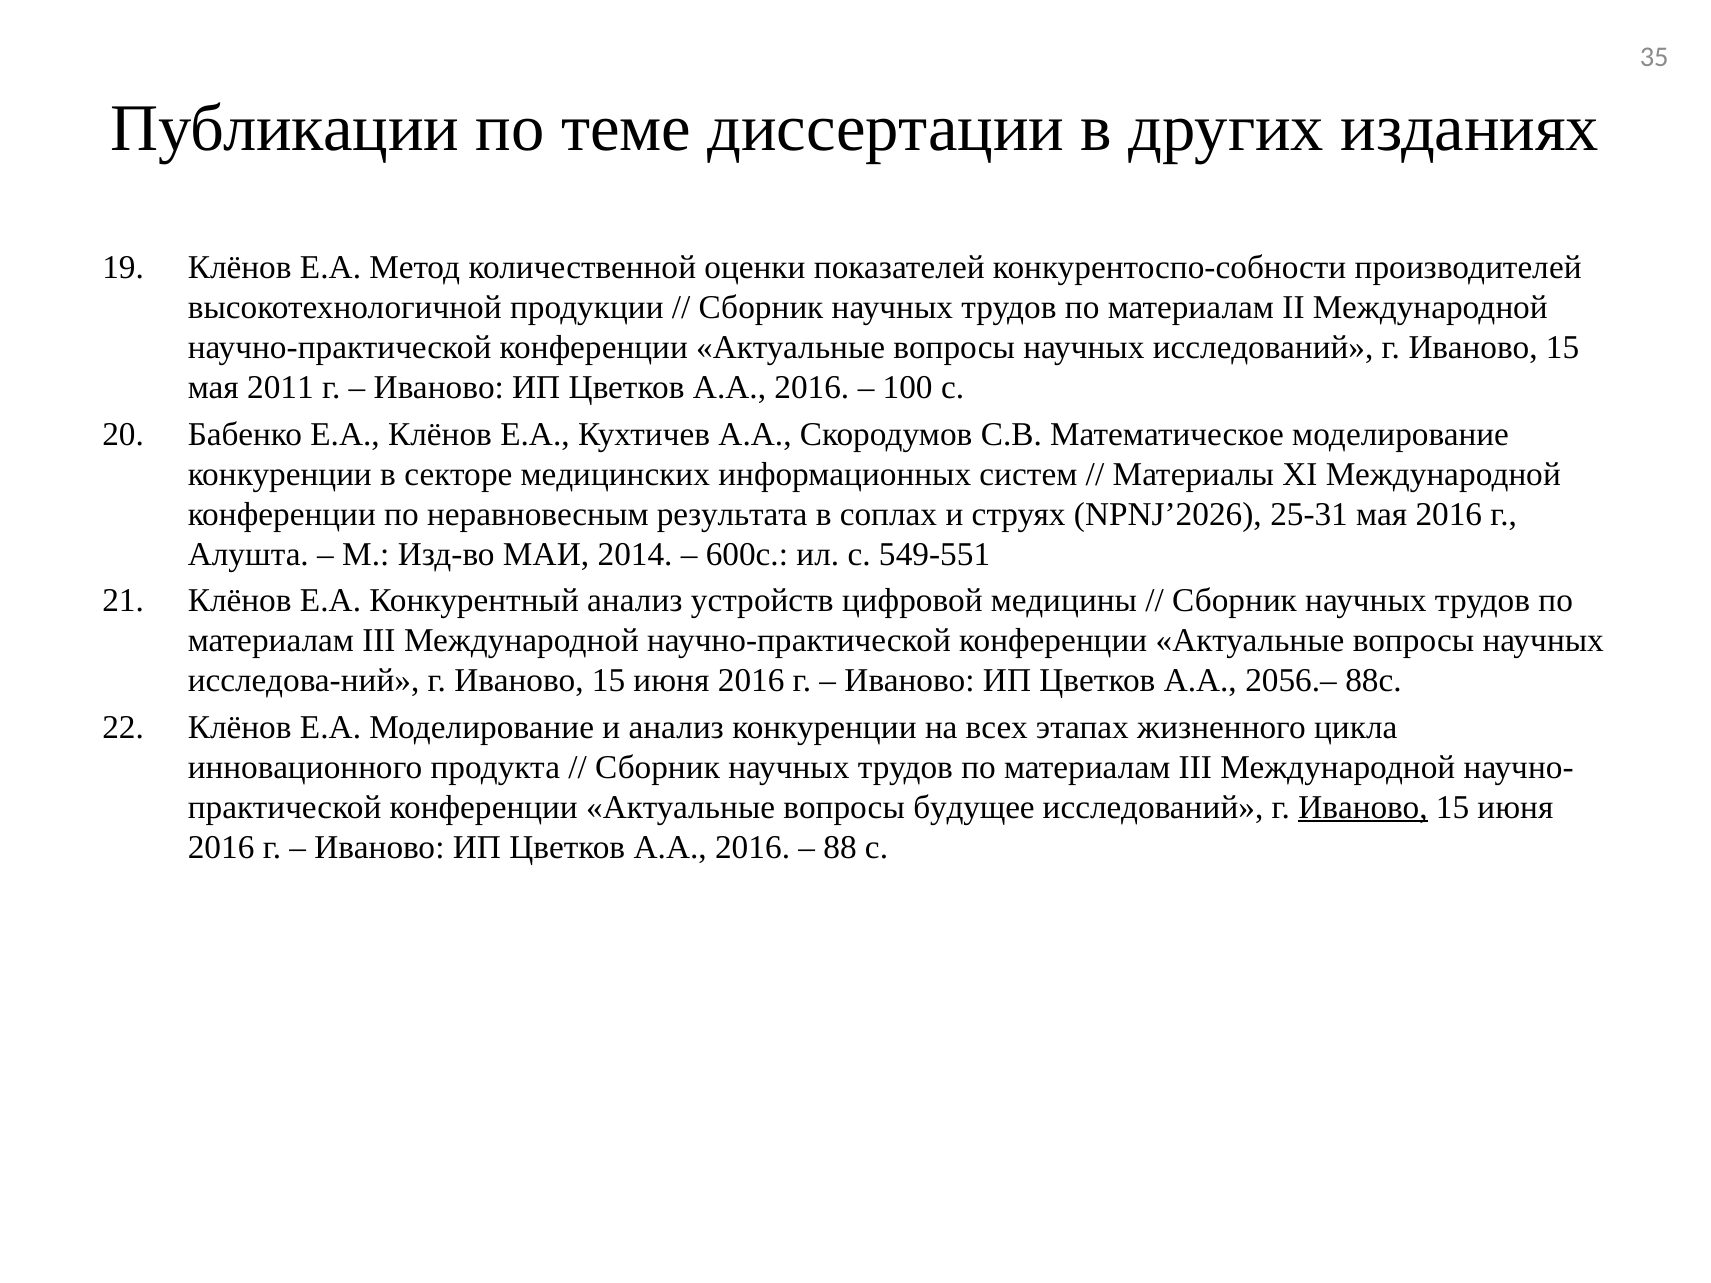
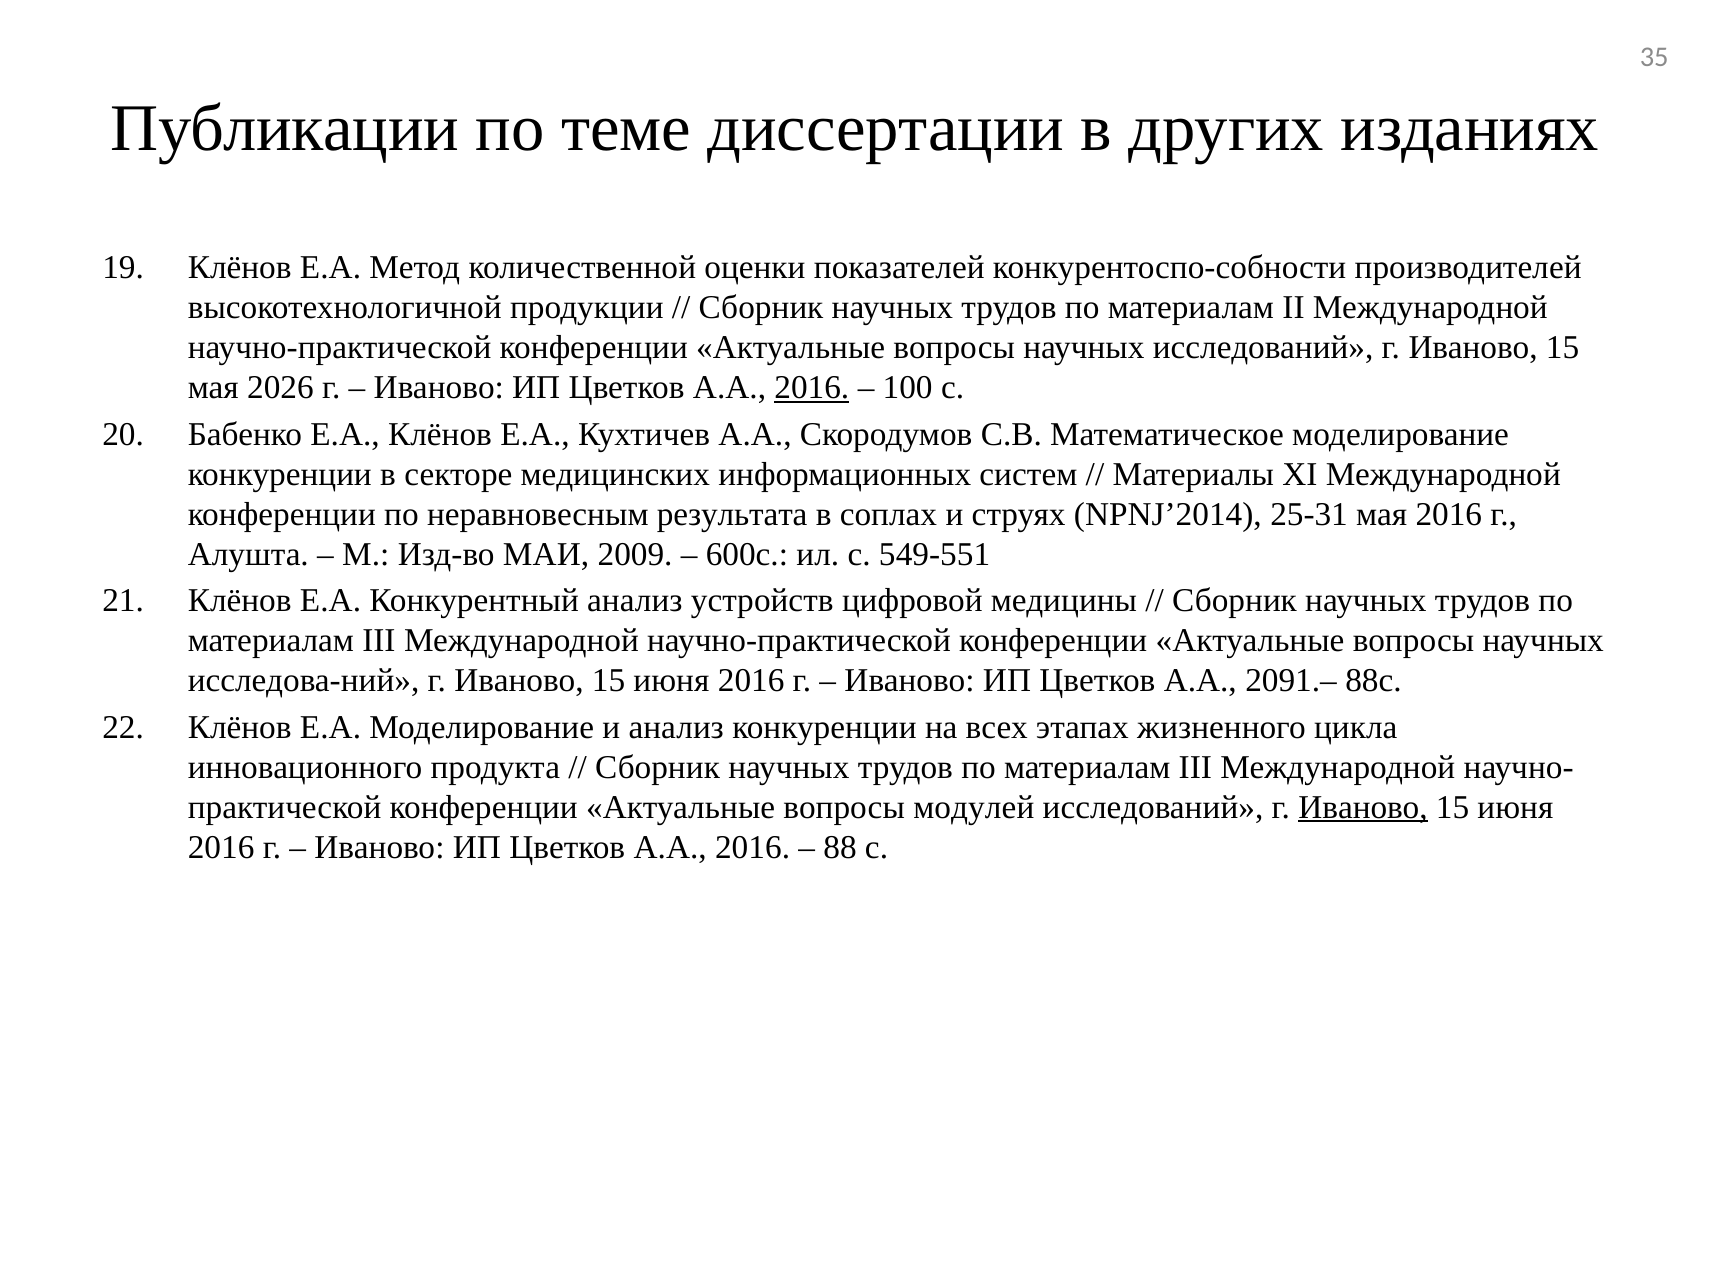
2011: 2011 -> 2026
2016 at (812, 388) underline: none -> present
NPNJ’2026: NPNJ’2026 -> NPNJ’2014
2014: 2014 -> 2009
2056.–: 2056.– -> 2091.–
будущее: будущее -> модулей
